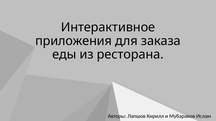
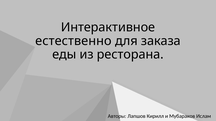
приложения: приложения -> естественно
